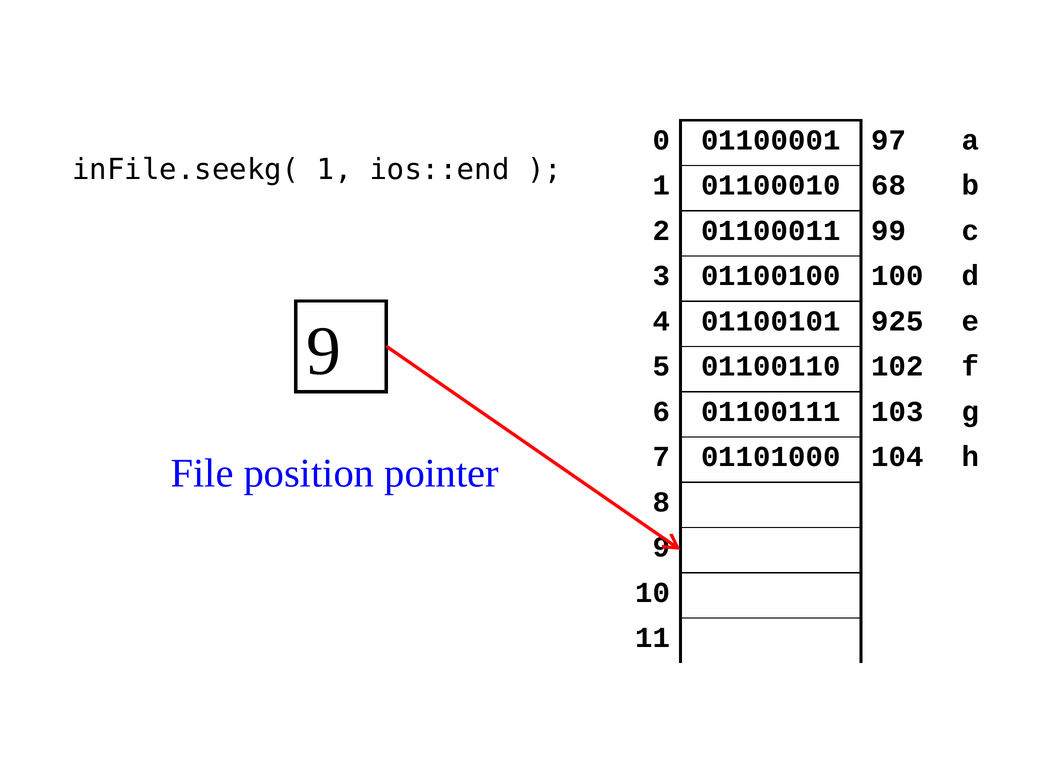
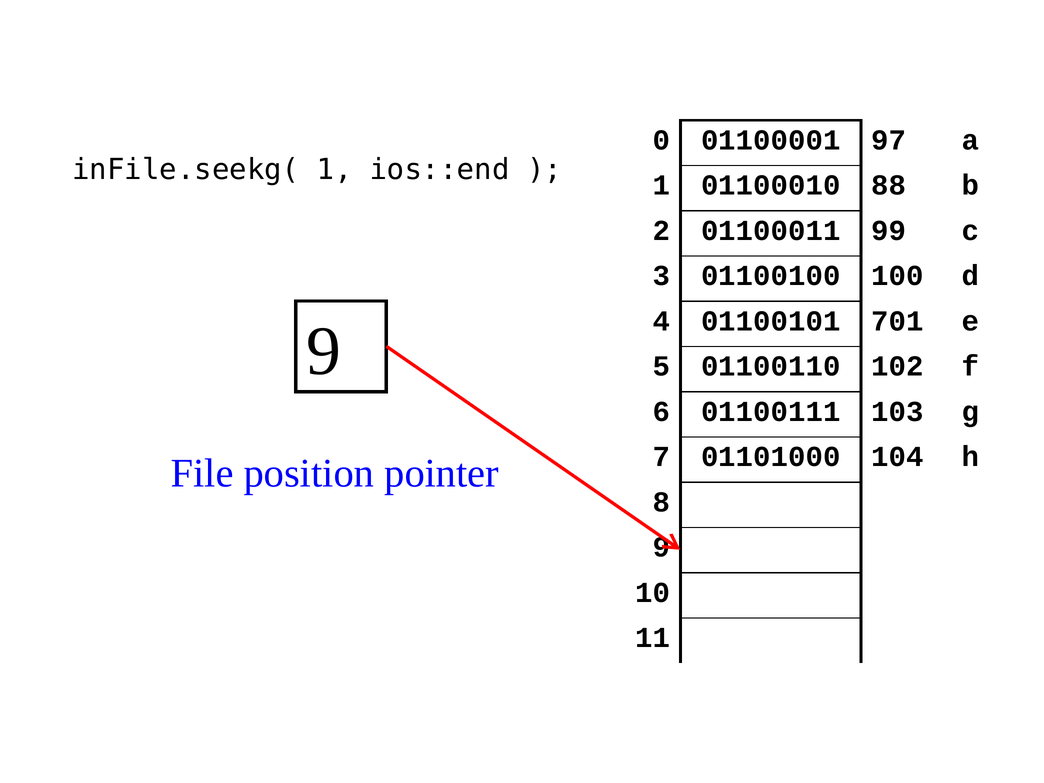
68: 68 -> 88
925: 925 -> 701
